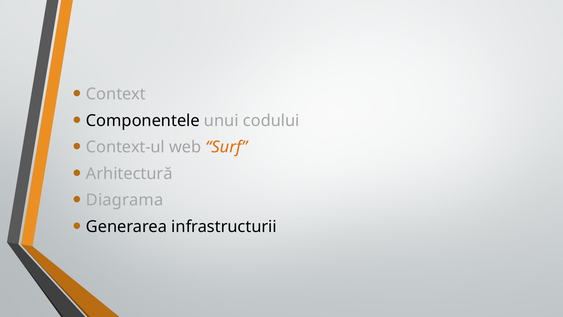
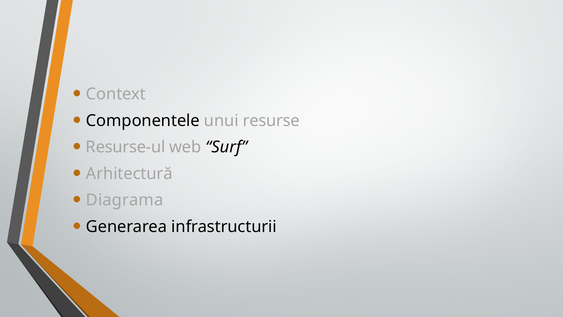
codului: codului -> resurse
Context-ul: Context-ul -> Resurse-ul
Surf colour: orange -> black
